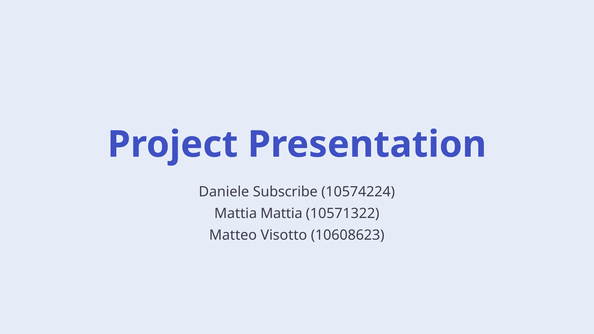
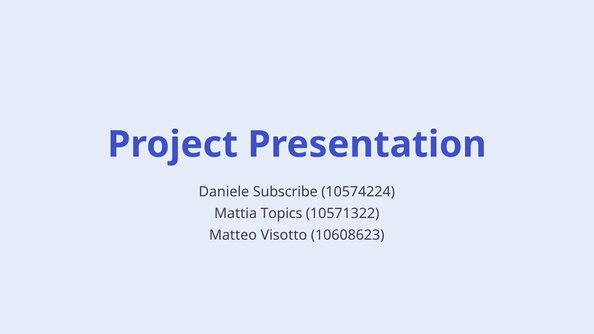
Mattia Mattia: Mattia -> Topics
